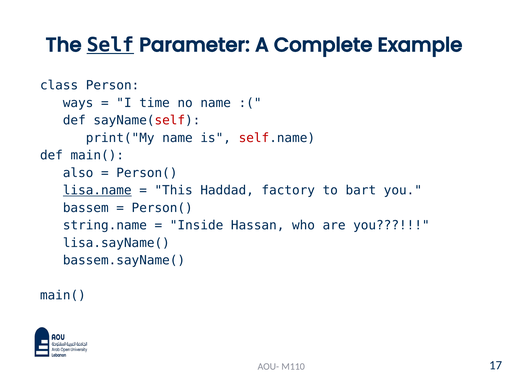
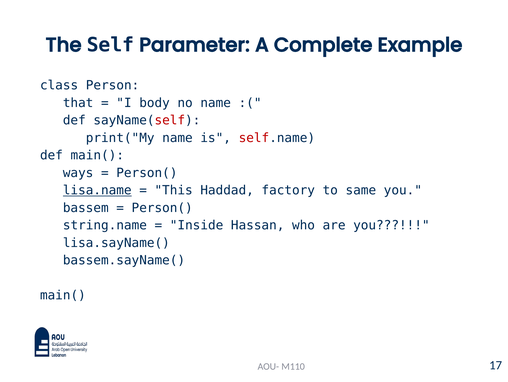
Self underline: present -> none
ways: ways -> that
time: time -> body
also: also -> ways
bart: bart -> same
